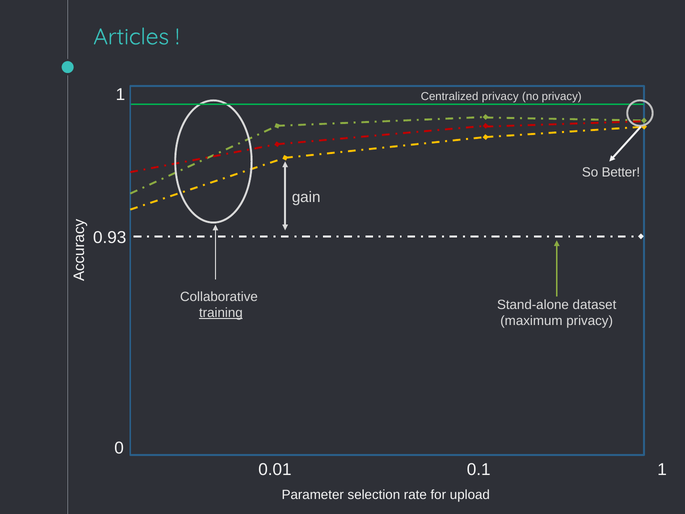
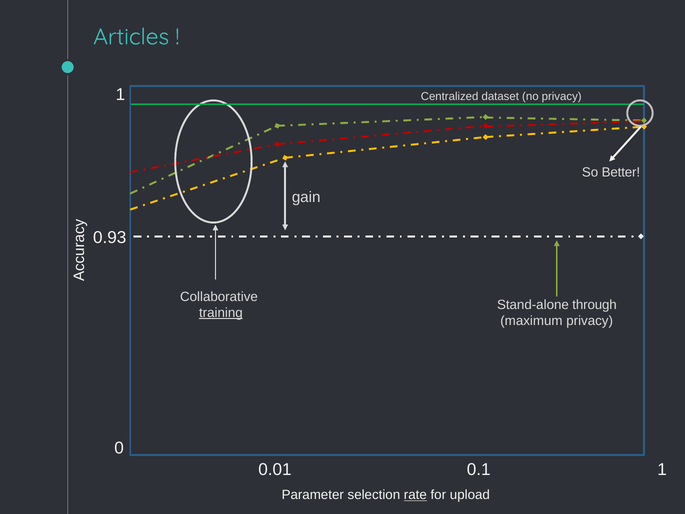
Centralized privacy: privacy -> dataset
dataset: dataset -> through
rate underline: none -> present
